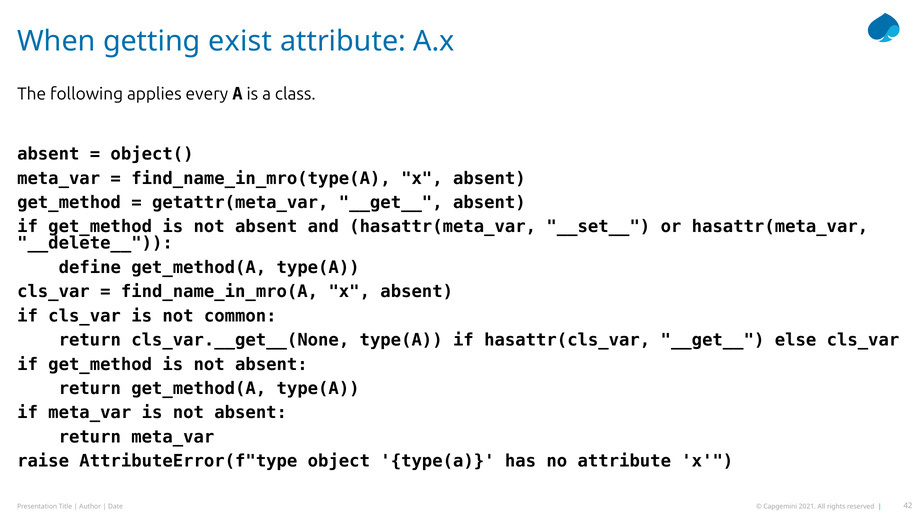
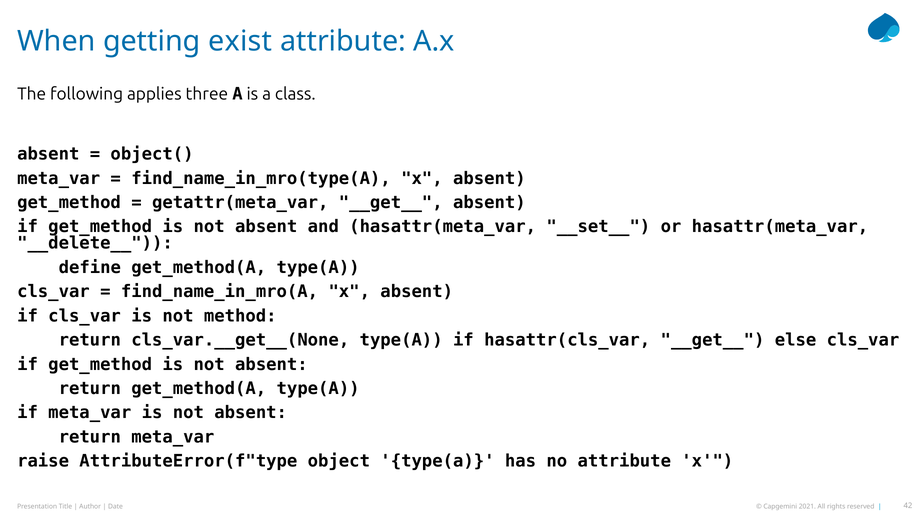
every: every -> three
common: common -> method
